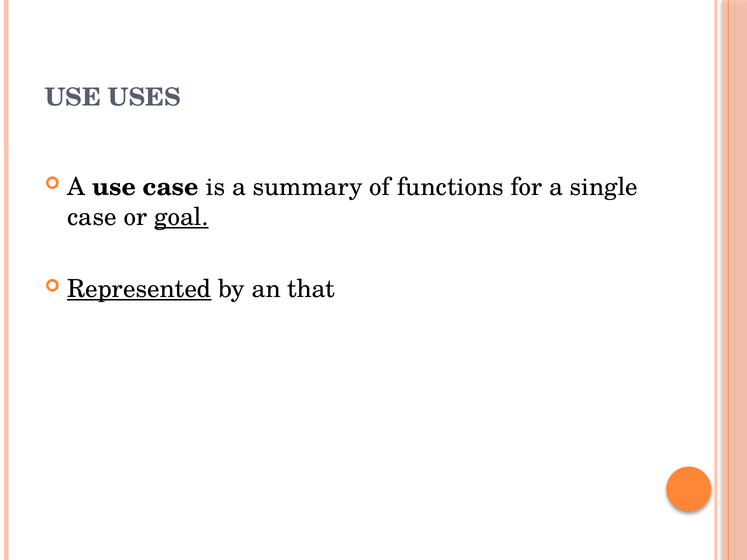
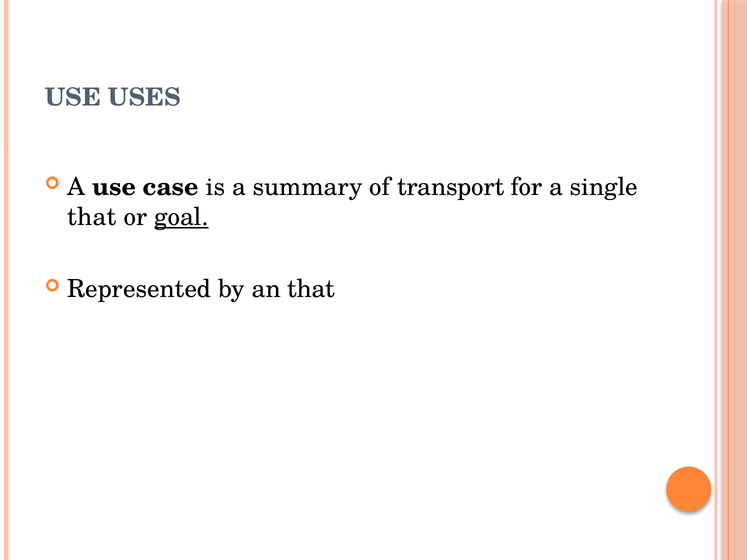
functions: functions -> transport
case at (92, 217): case -> that
Represented underline: present -> none
